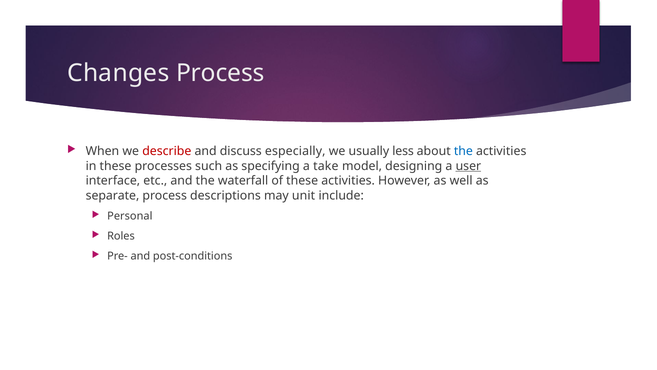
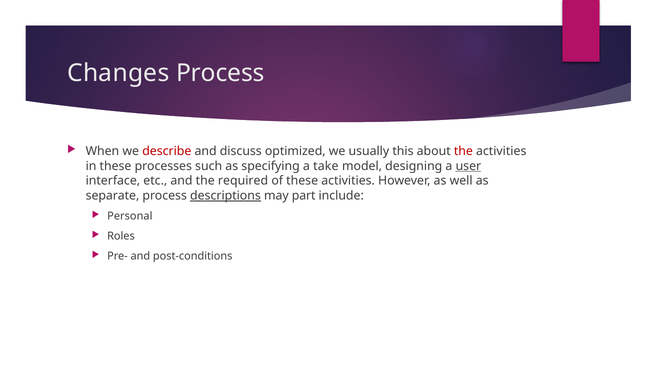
especially: especially -> optimized
less: less -> this
the at (463, 151) colour: blue -> red
waterfall: waterfall -> required
descriptions underline: none -> present
unit: unit -> part
